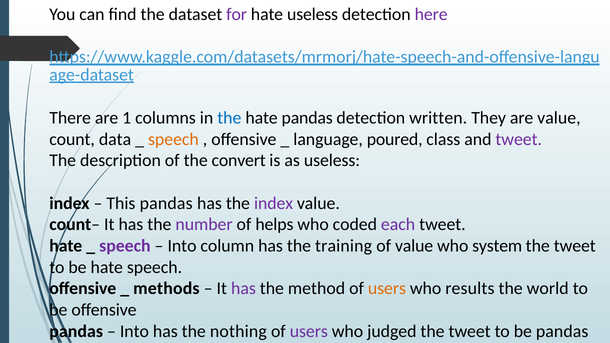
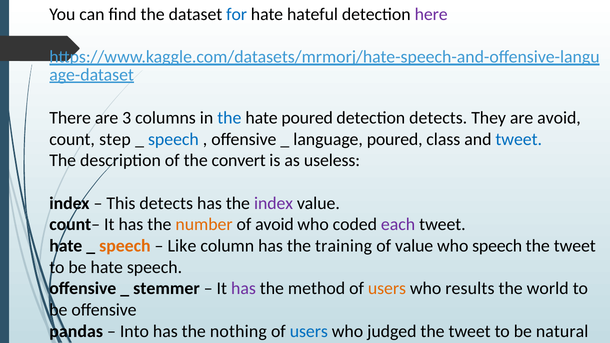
for colour: purple -> blue
hate useless: useless -> hateful
1: 1 -> 3
hate pandas: pandas -> poured
detection written: written -> detects
are value: value -> avoid
data: data -> step
speech at (173, 139) colour: orange -> blue
tweet at (519, 139) colour: purple -> blue
This pandas: pandas -> detects
number colour: purple -> orange
of helps: helps -> avoid
speech at (125, 246) colour: purple -> orange
Into at (182, 246): Into -> Like
who system: system -> speech
methods: methods -> stemmer
users at (309, 331) colour: purple -> blue
be pandas: pandas -> natural
